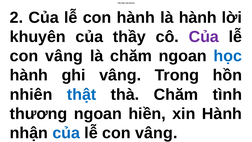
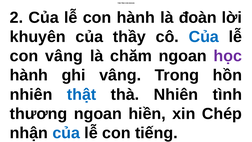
là hành: hành -> đoàn
Của at (204, 37) colour: purple -> blue
học colour: blue -> purple
thà Chăm: Chăm -> Nhiên
xin Hành: Hành -> Chép
vâng at (156, 133): vâng -> tiếng
